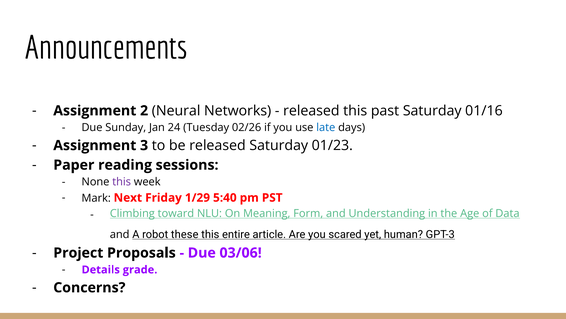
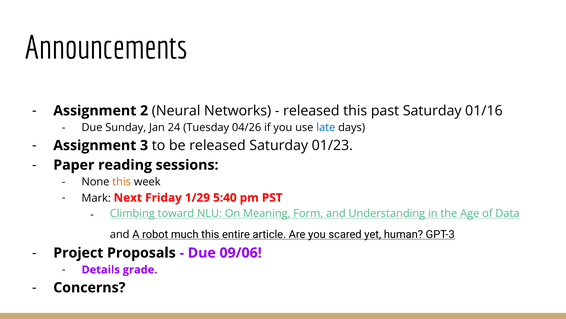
02/26: 02/26 -> 04/26
this at (122, 182) colour: purple -> orange
these: these -> much
03/06: 03/06 -> 09/06
